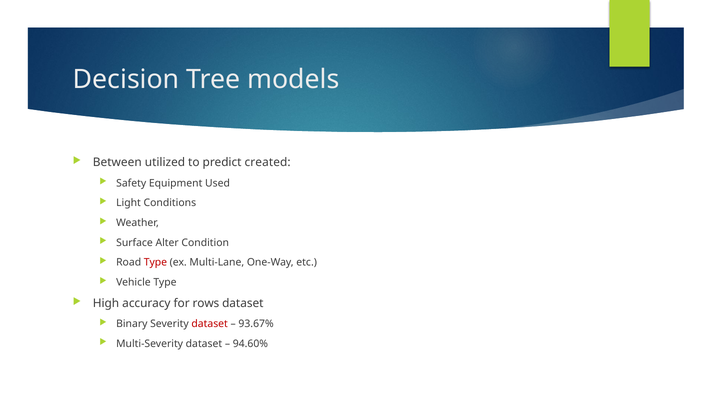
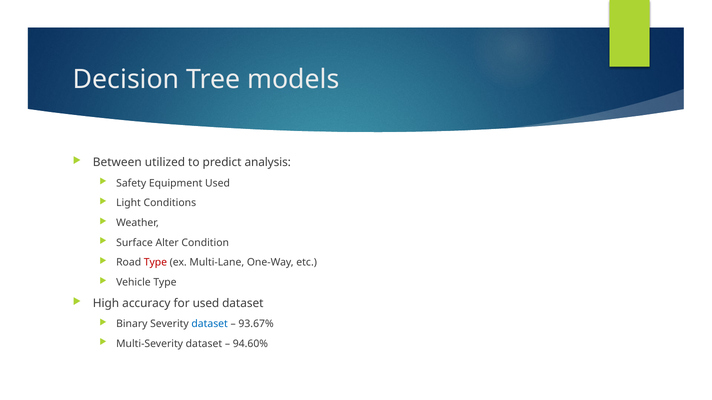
created: created -> analysis
for rows: rows -> used
dataset at (210, 324) colour: red -> blue
